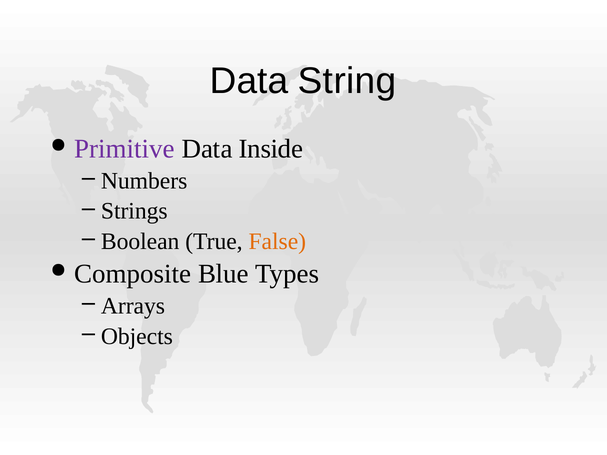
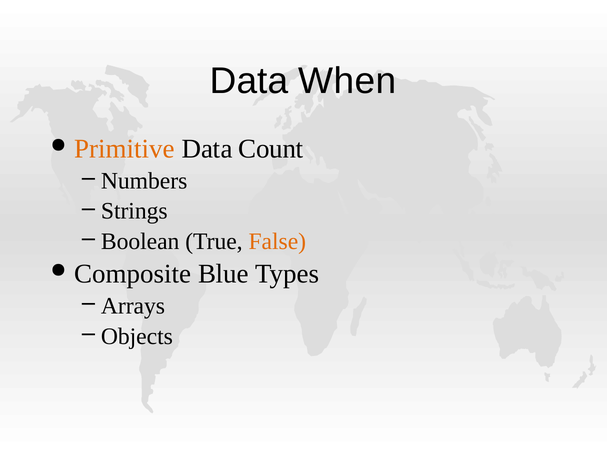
String: String -> When
Primitive colour: purple -> orange
Inside: Inside -> Count
